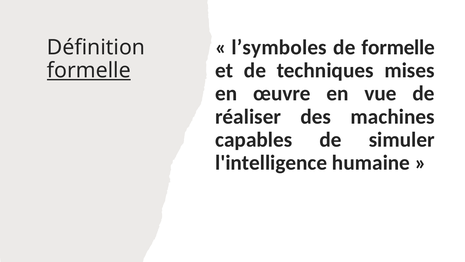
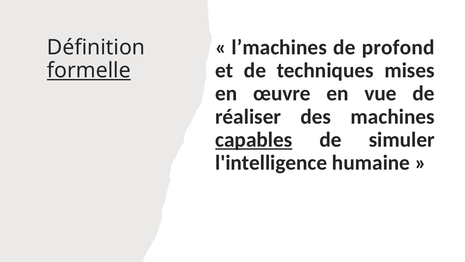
l’symboles: l’symboles -> l’machines
de formelle: formelle -> profond
capables underline: none -> present
